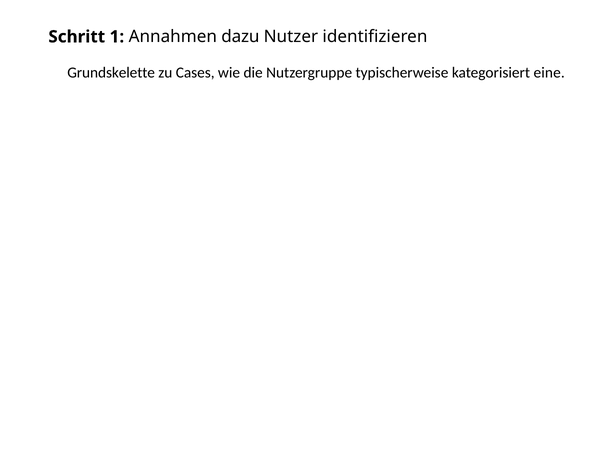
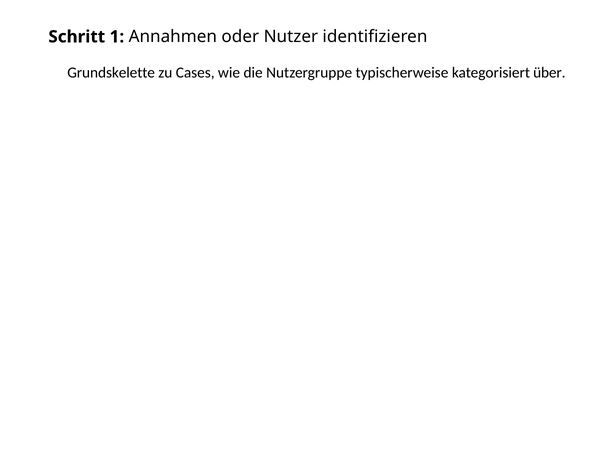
dazu: dazu -> oder
eine: eine -> über
